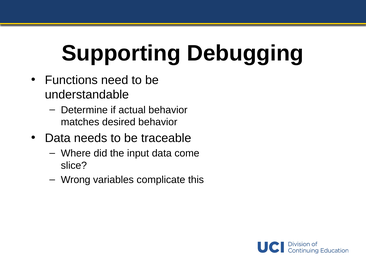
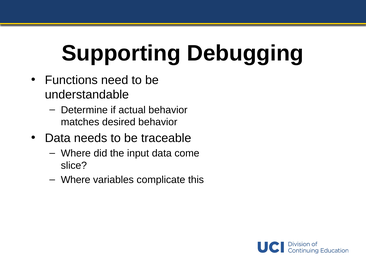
Wrong at (76, 180): Wrong -> Where
